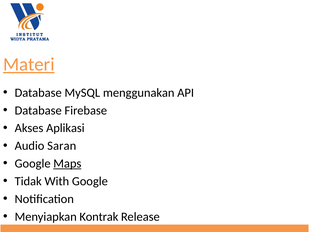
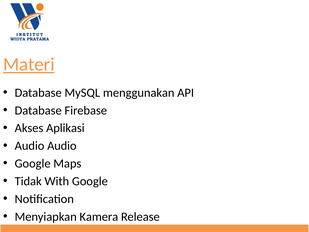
Audio Saran: Saran -> Audio
Maps underline: present -> none
Kontrak: Kontrak -> Kamera
